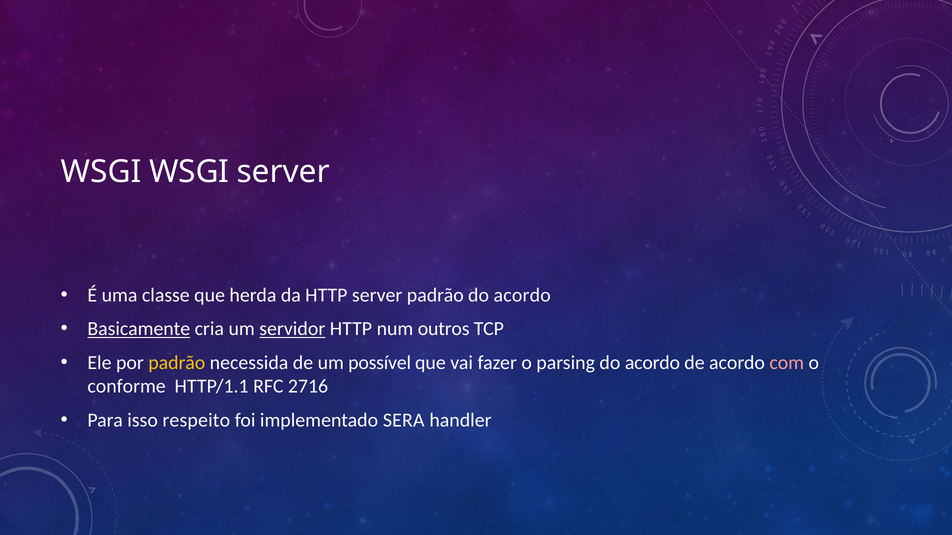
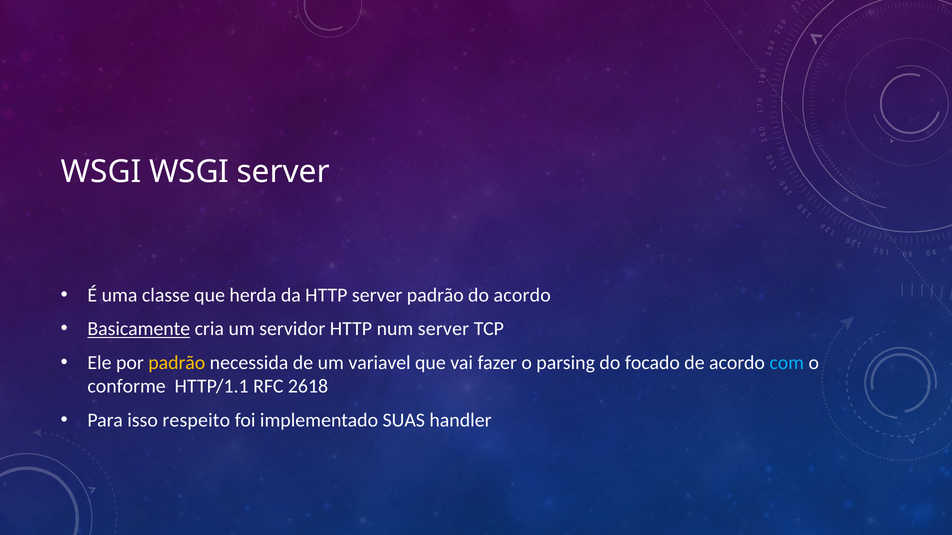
servidor underline: present -> none
num outros: outros -> server
possível: possível -> variavel
parsing do acordo: acordo -> focado
com colour: pink -> light blue
2716: 2716 -> 2618
SERA: SERA -> SUAS
